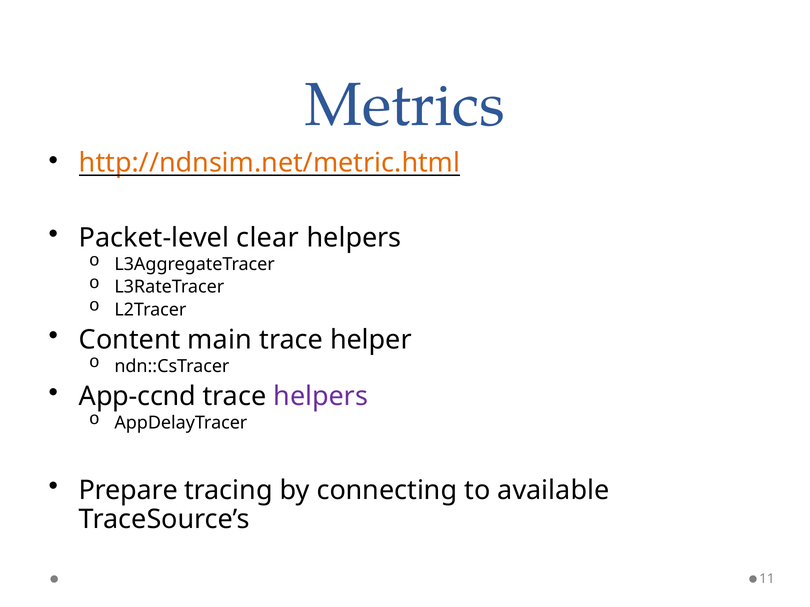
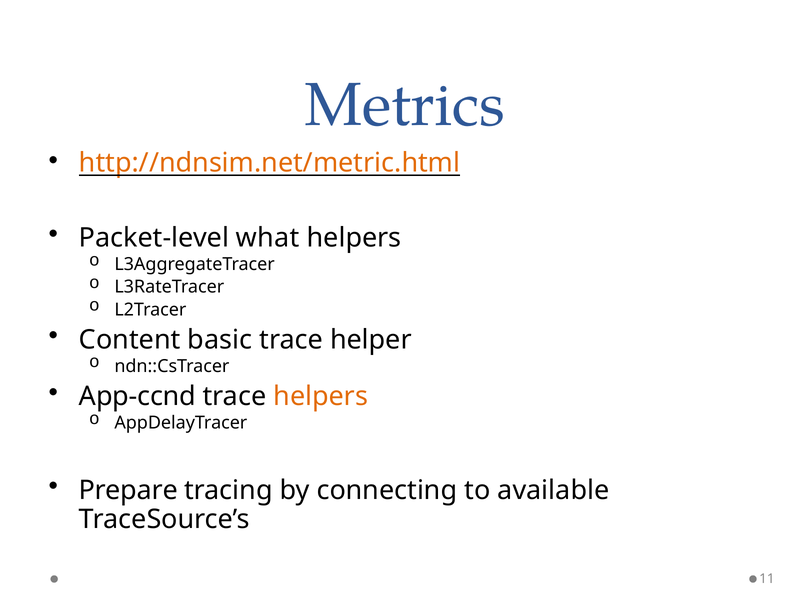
clear: clear -> what
main: main -> basic
helpers at (321, 397) colour: purple -> orange
